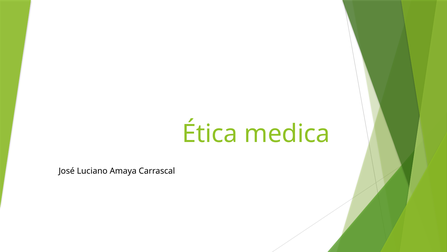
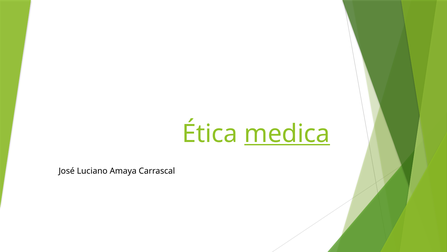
medica underline: none -> present
